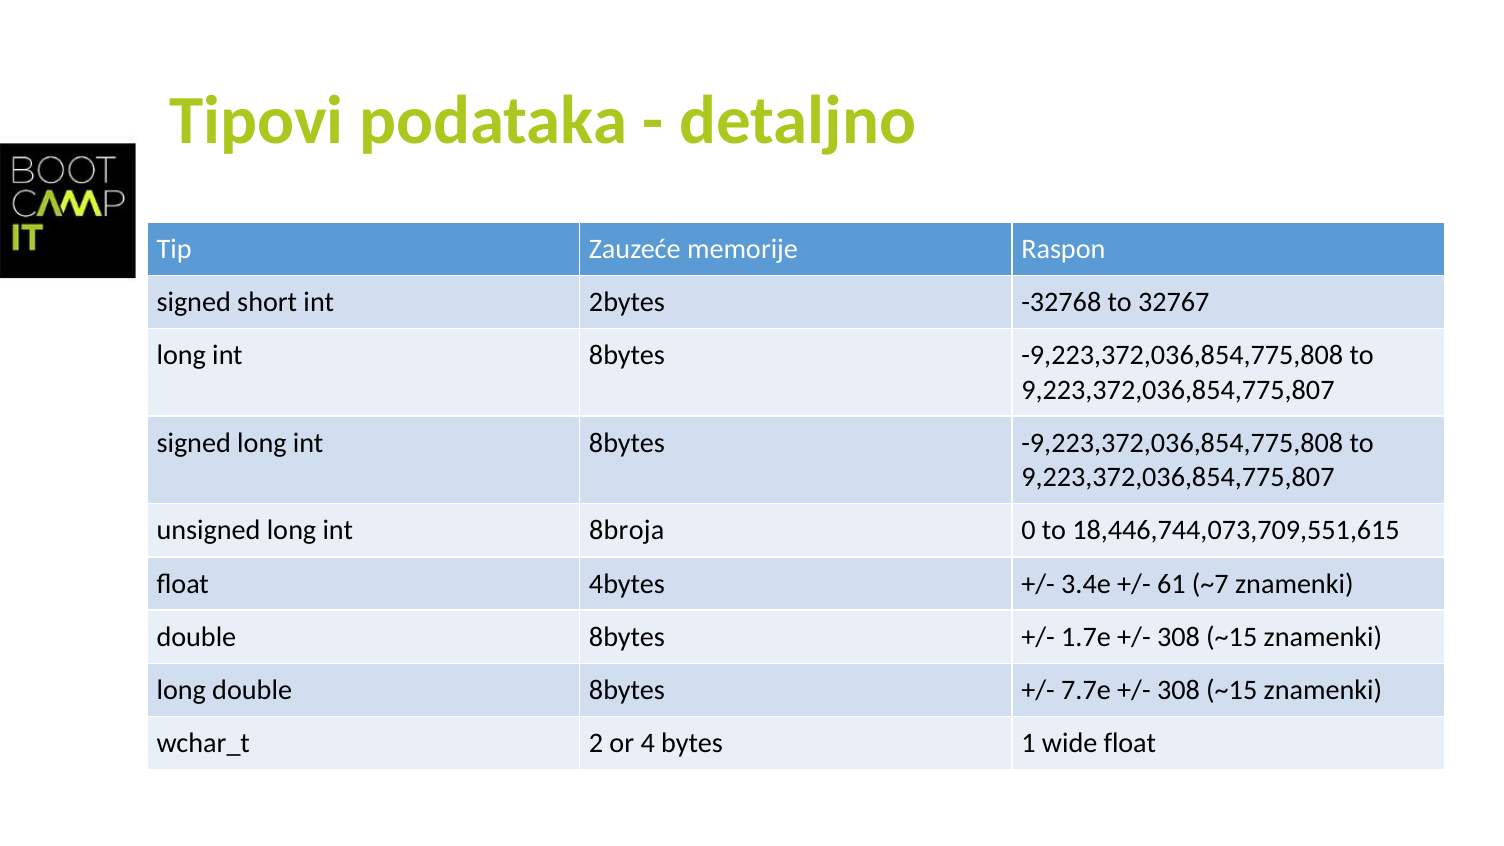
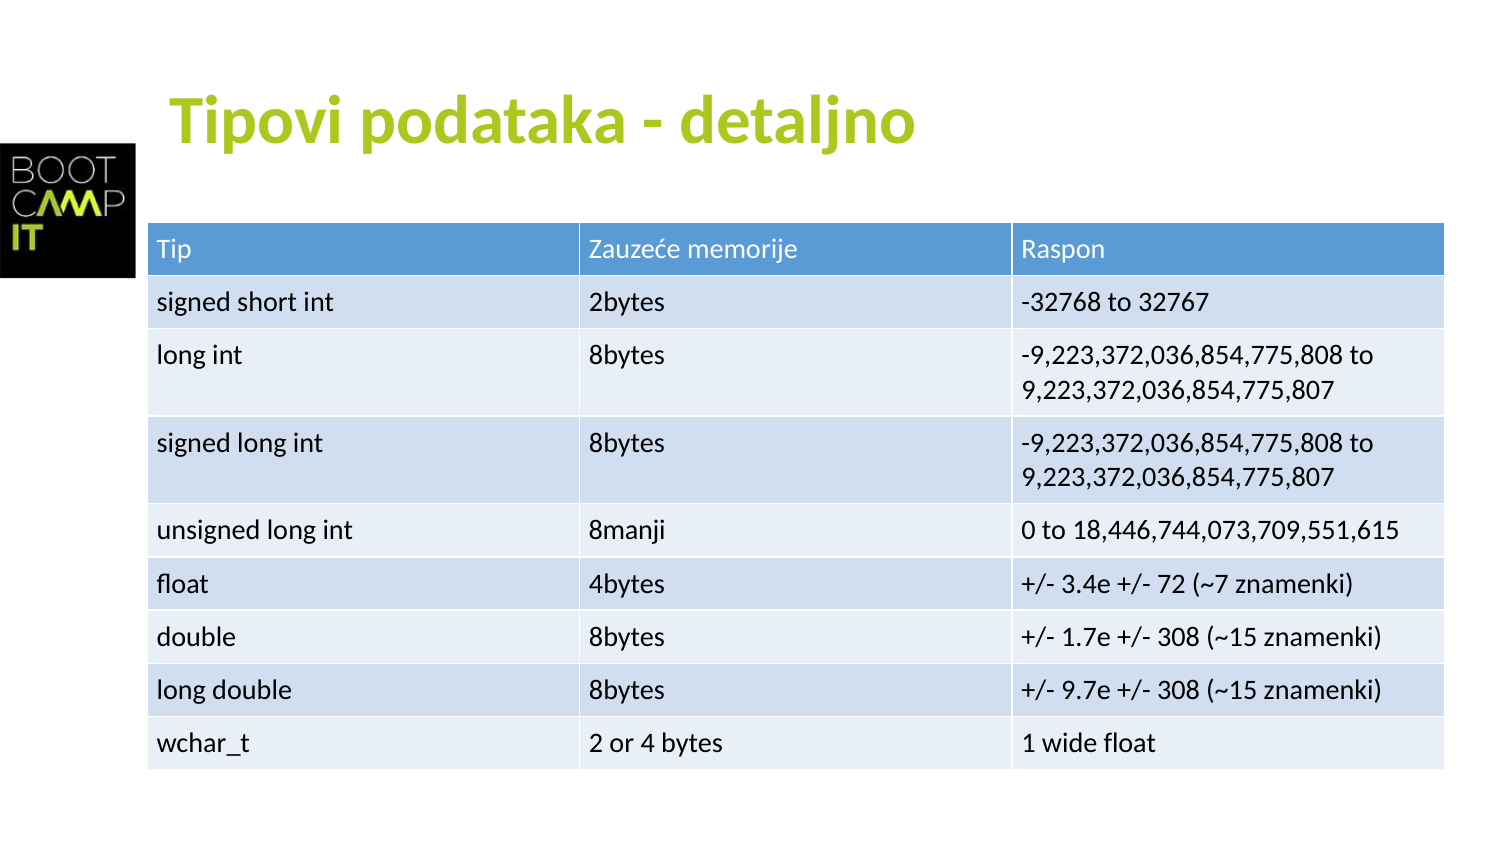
8broja: 8broja -> 8manji
61: 61 -> 72
7.7e: 7.7e -> 9.7e
